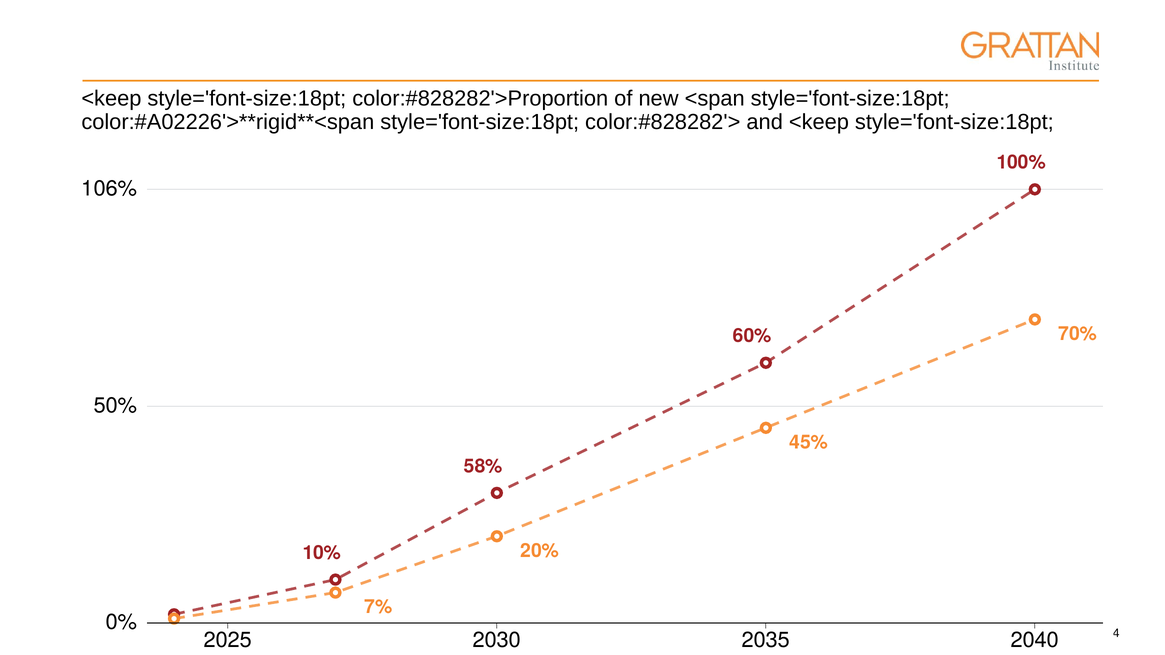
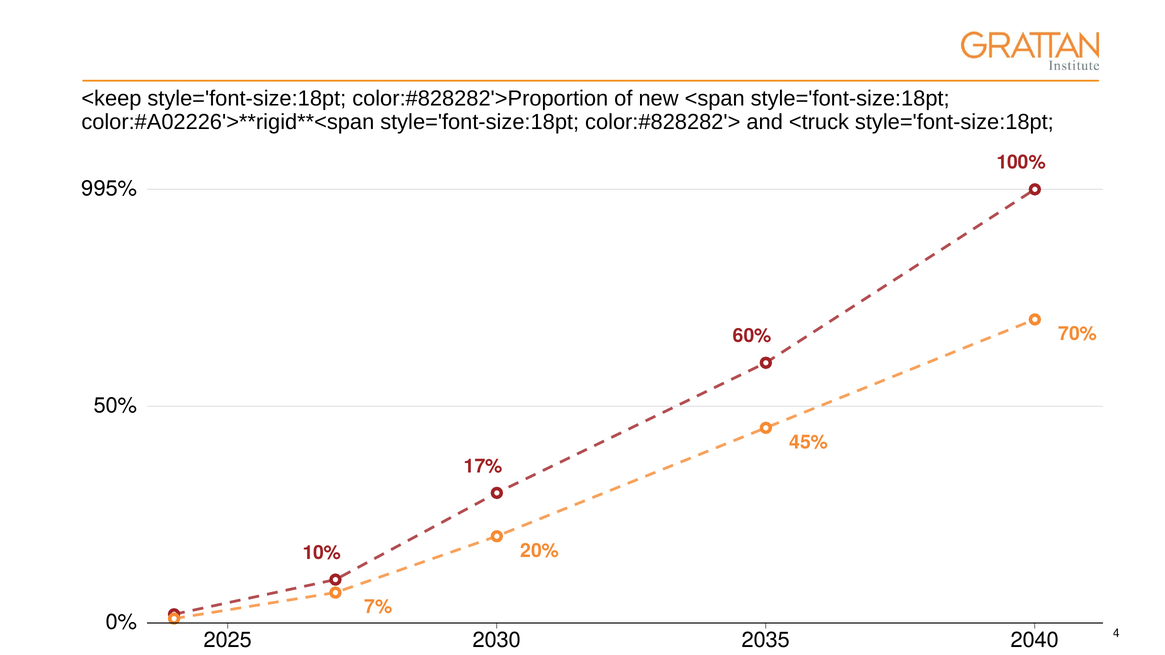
and <keep: <keep -> <truck
106%: 106% -> 995%
58%: 58% -> 17%
